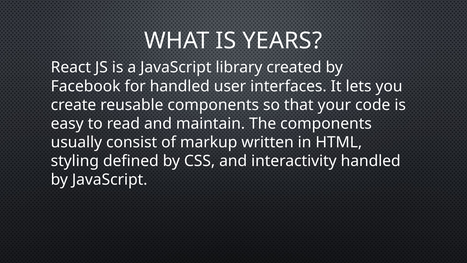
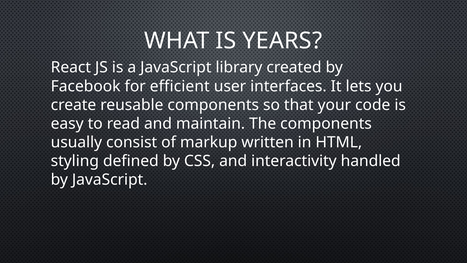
for handled: handled -> efficient
